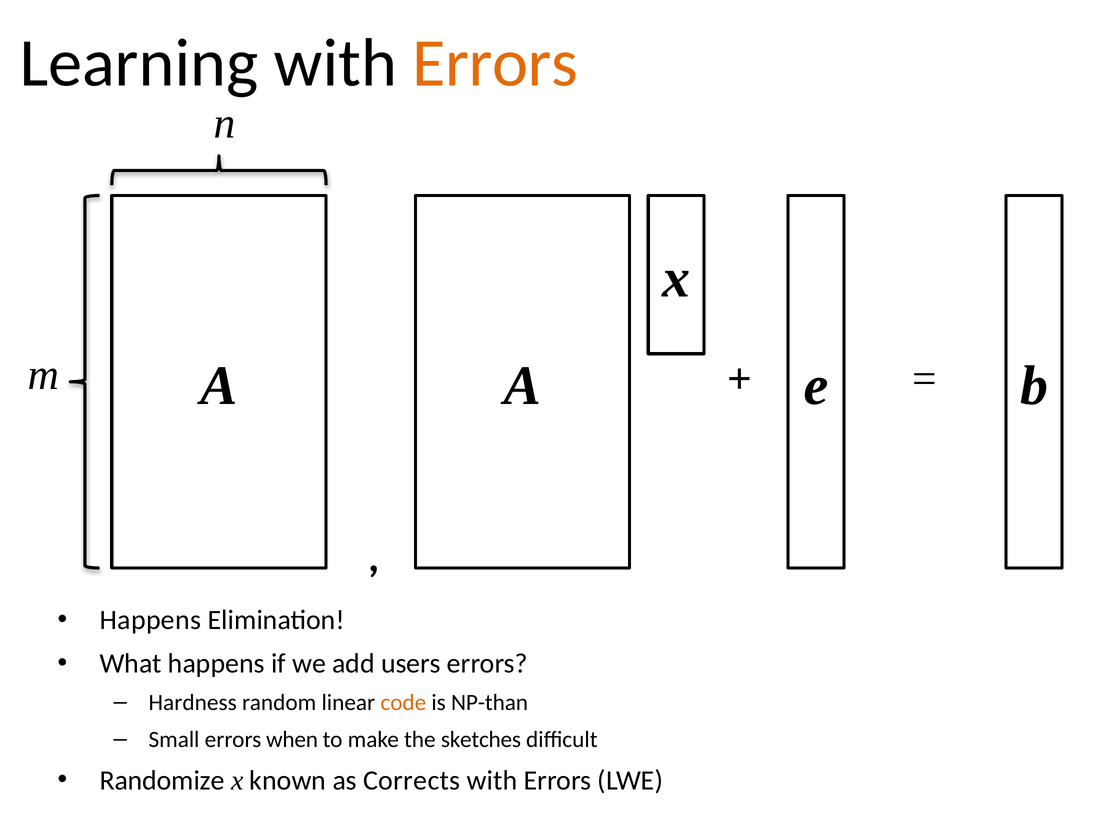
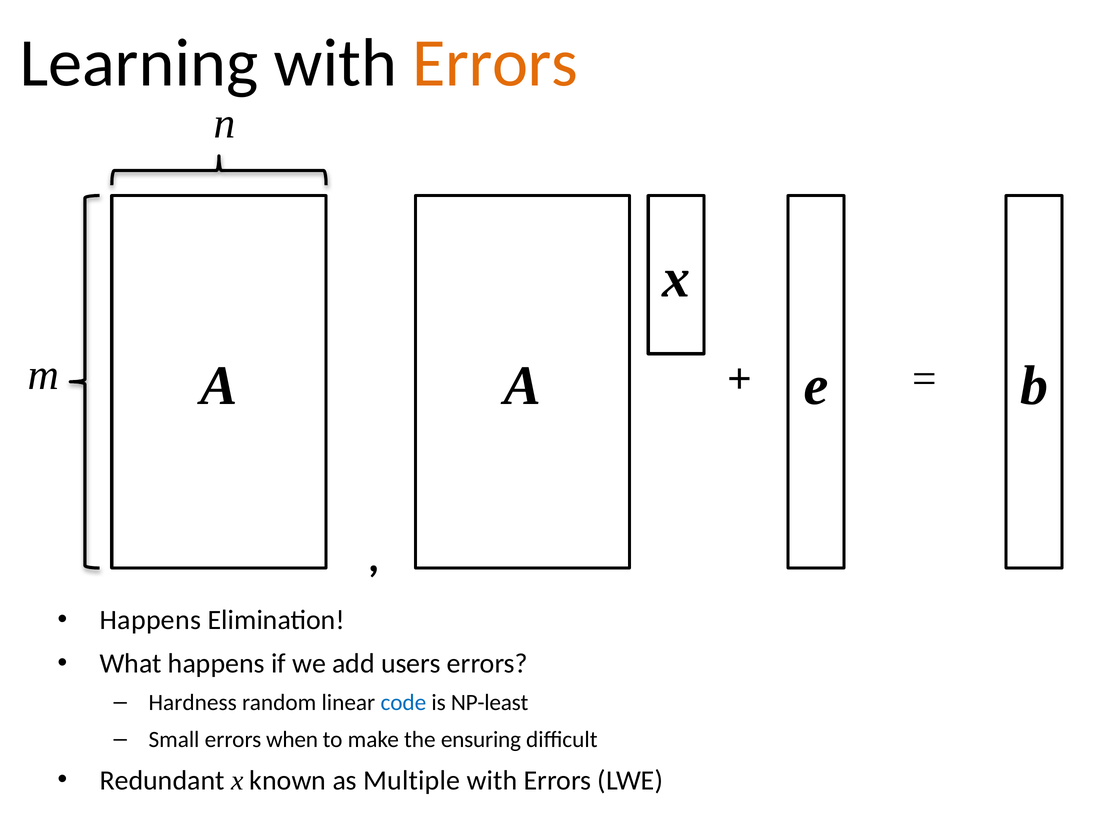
code colour: orange -> blue
NP-than: NP-than -> NP-least
sketches: sketches -> ensuring
Randomize: Randomize -> Redundant
Corrects: Corrects -> Multiple
